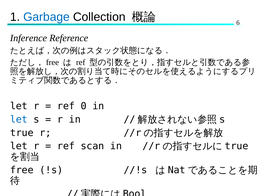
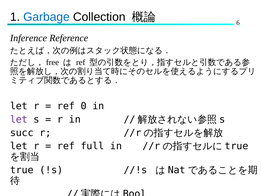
let at (19, 119) colour: blue -> purple
true: true -> succ
scan: scan -> full
free: free -> true
